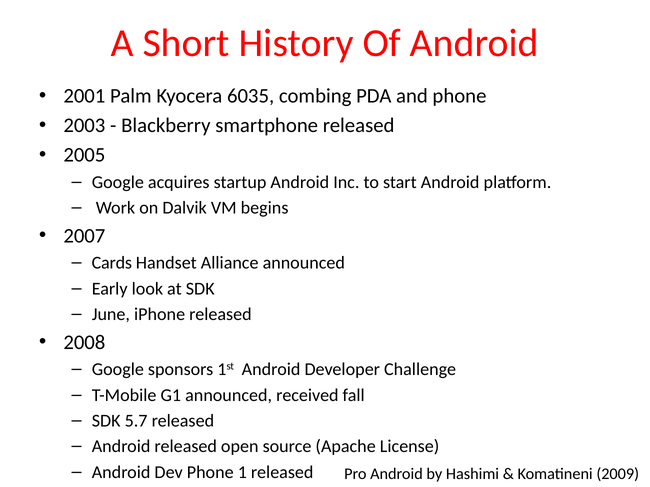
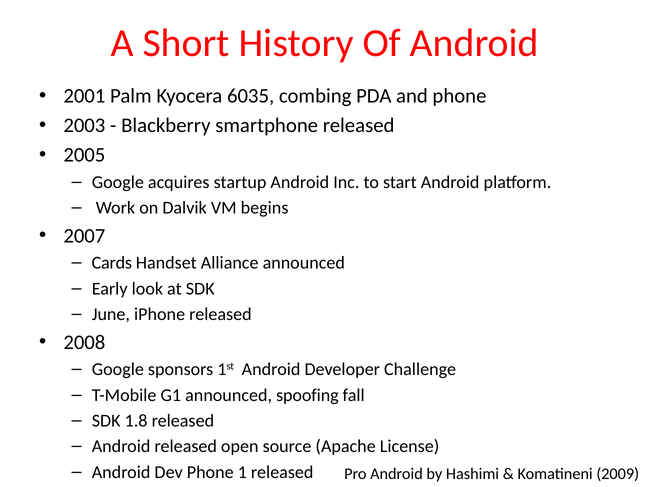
received: received -> spoofing
5.7: 5.7 -> 1.8
